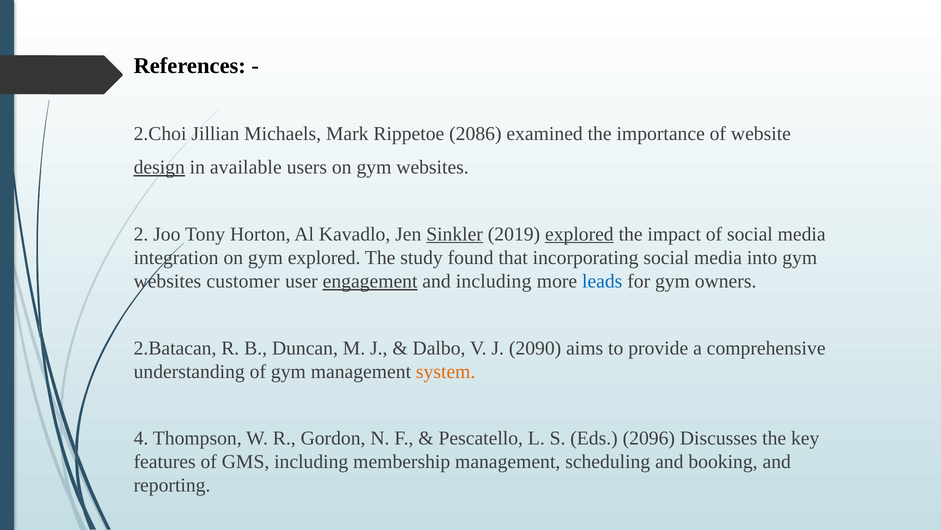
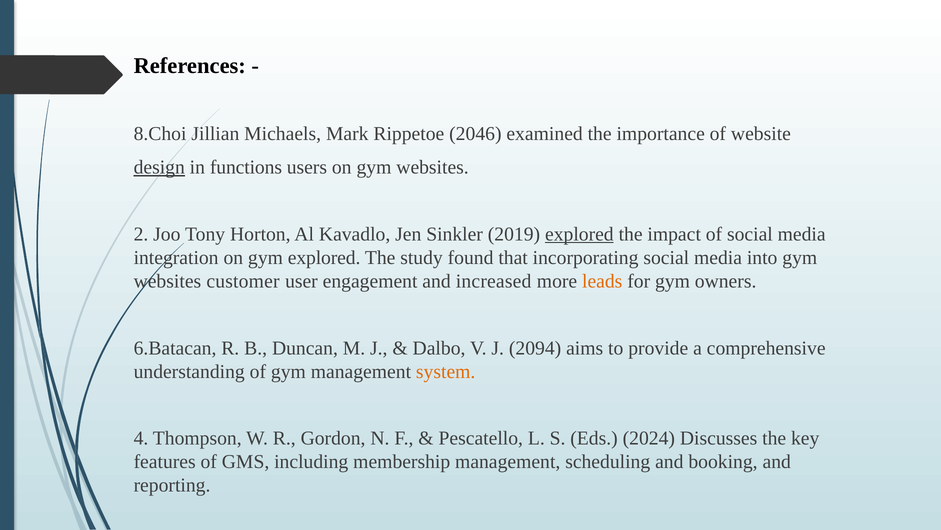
2.Choi: 2.Choi -> 8.Choi
2086: 2086 -> 2046
available: available -> functions
Sinkler underline: present -> none
engagement underline: present -> none
and including: including -> increased
leads colour: blue -> orange
2.Batacan: 2.Batacan -> 6.Batacan
2090: 2090 -> 2094
2096: 2096 -> 2024
